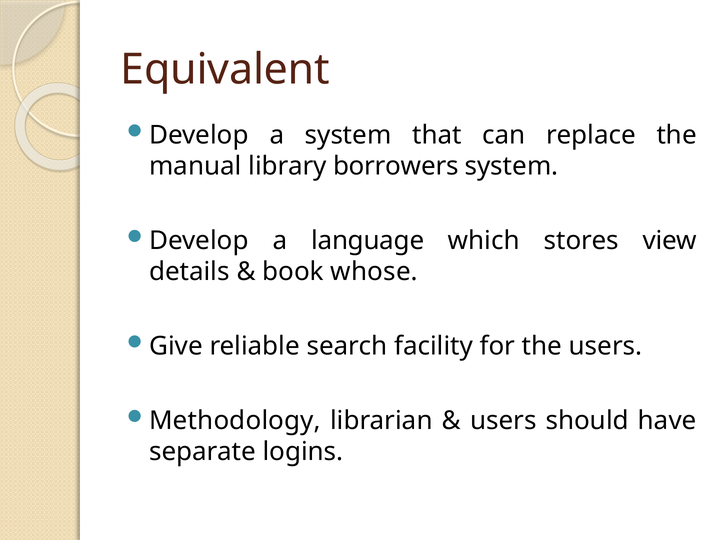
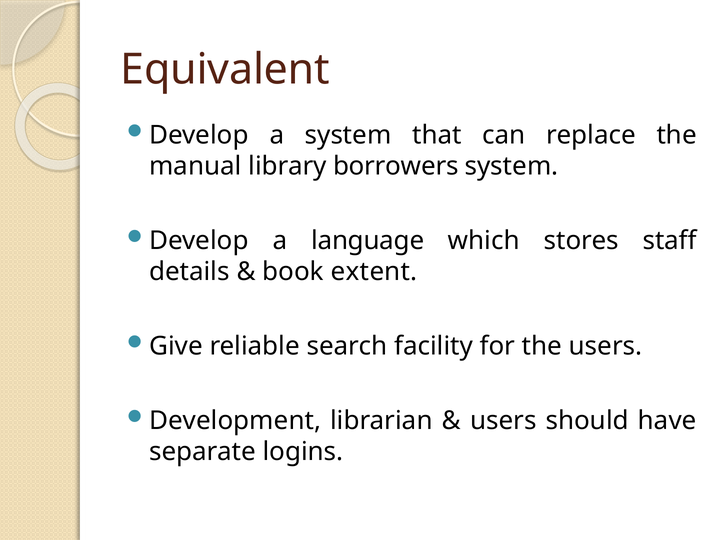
view: view -> staff
whose: whose -> extent
Methodology: Methodology -> Development
